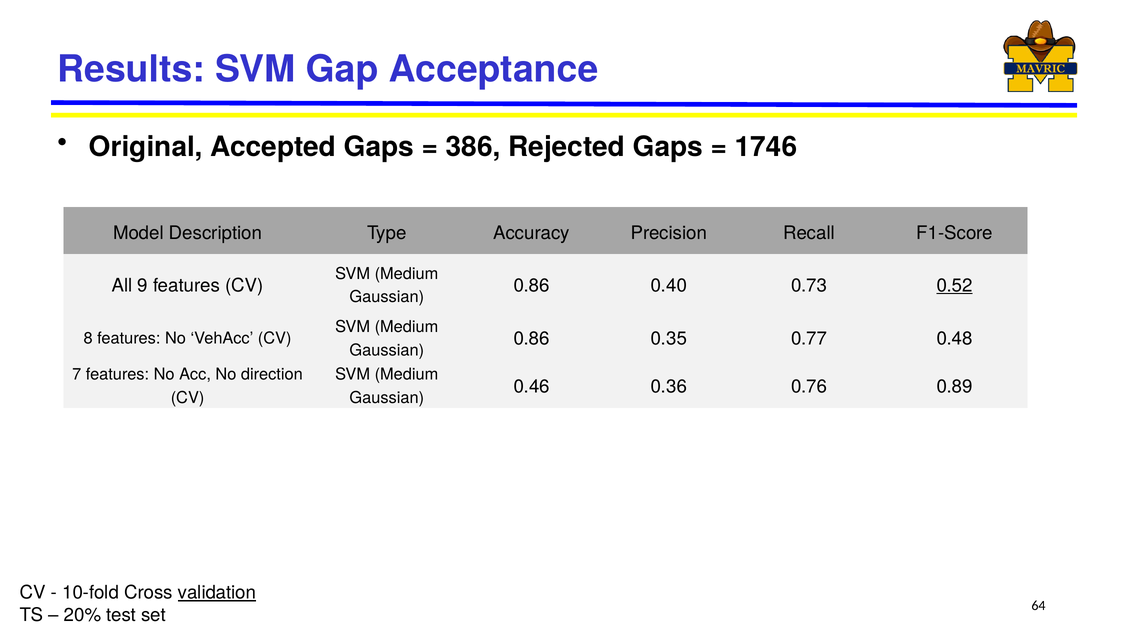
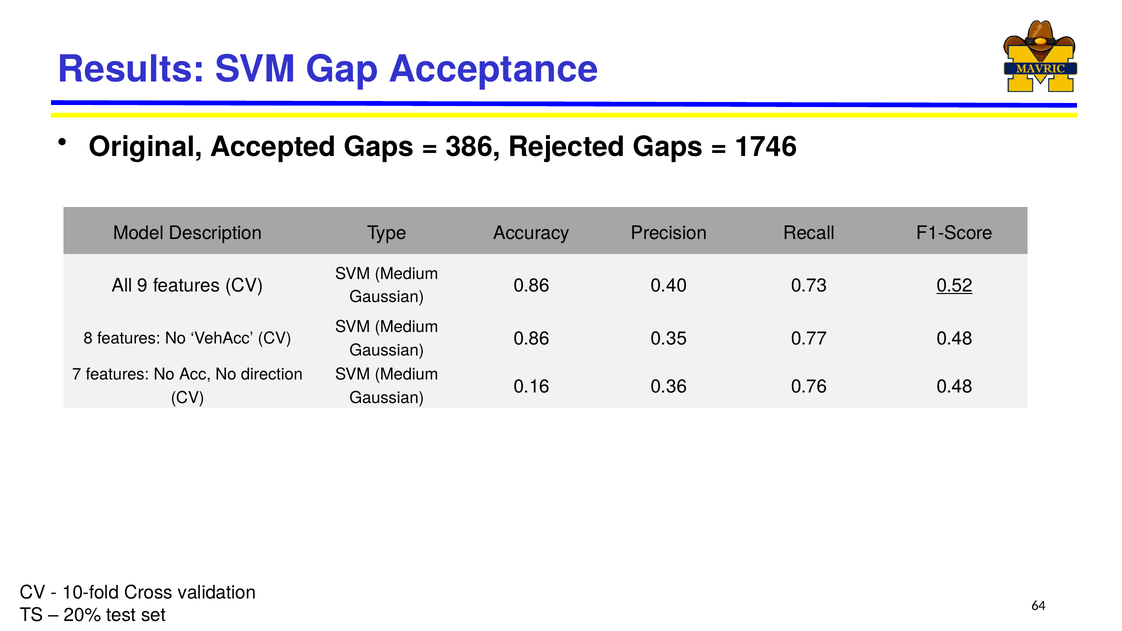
0.46: 0.46 -> 0.16
0.76 0.89: 0.89 -> 0.48
validation underline: present -> none
